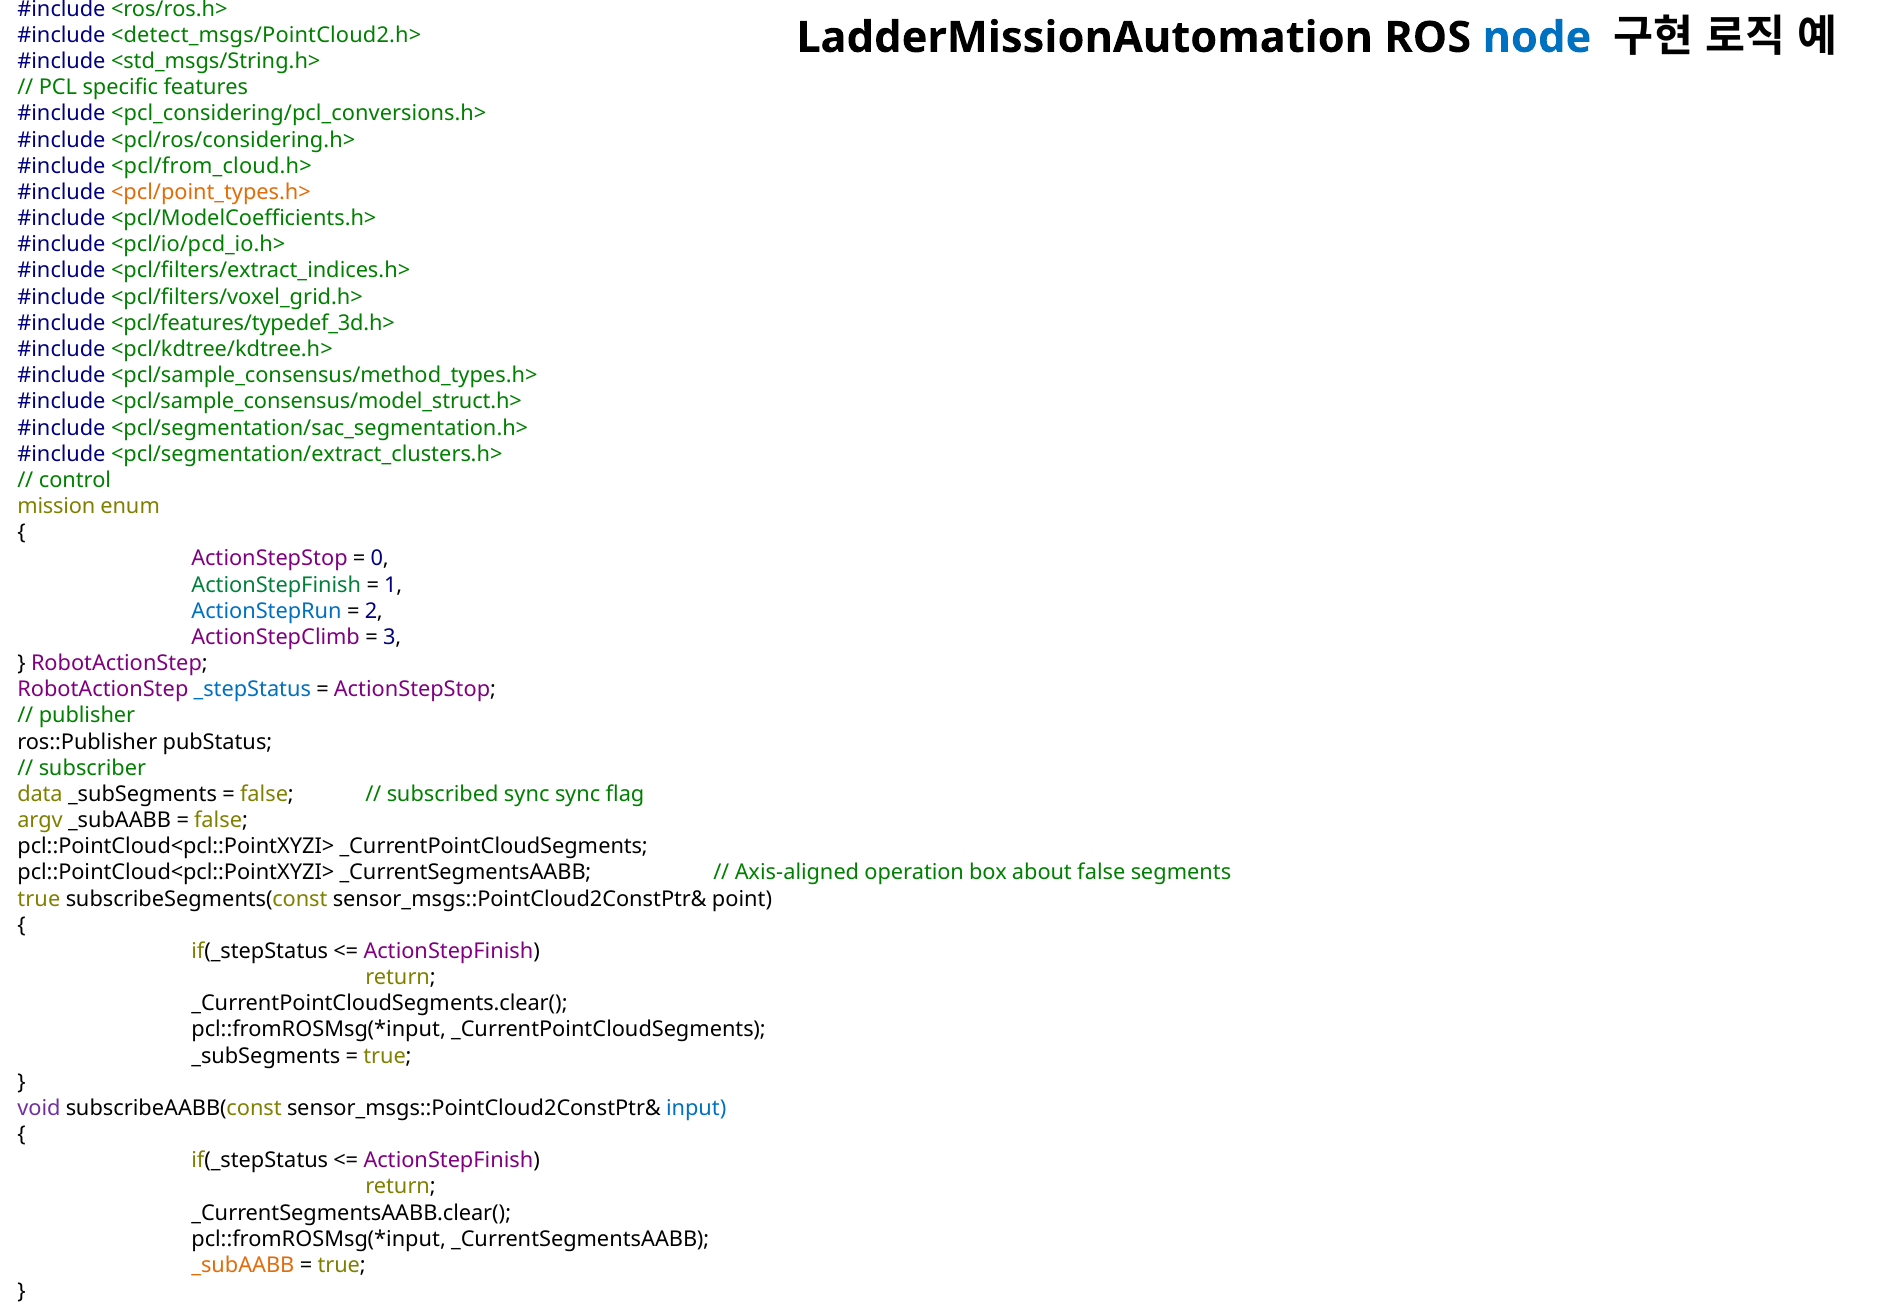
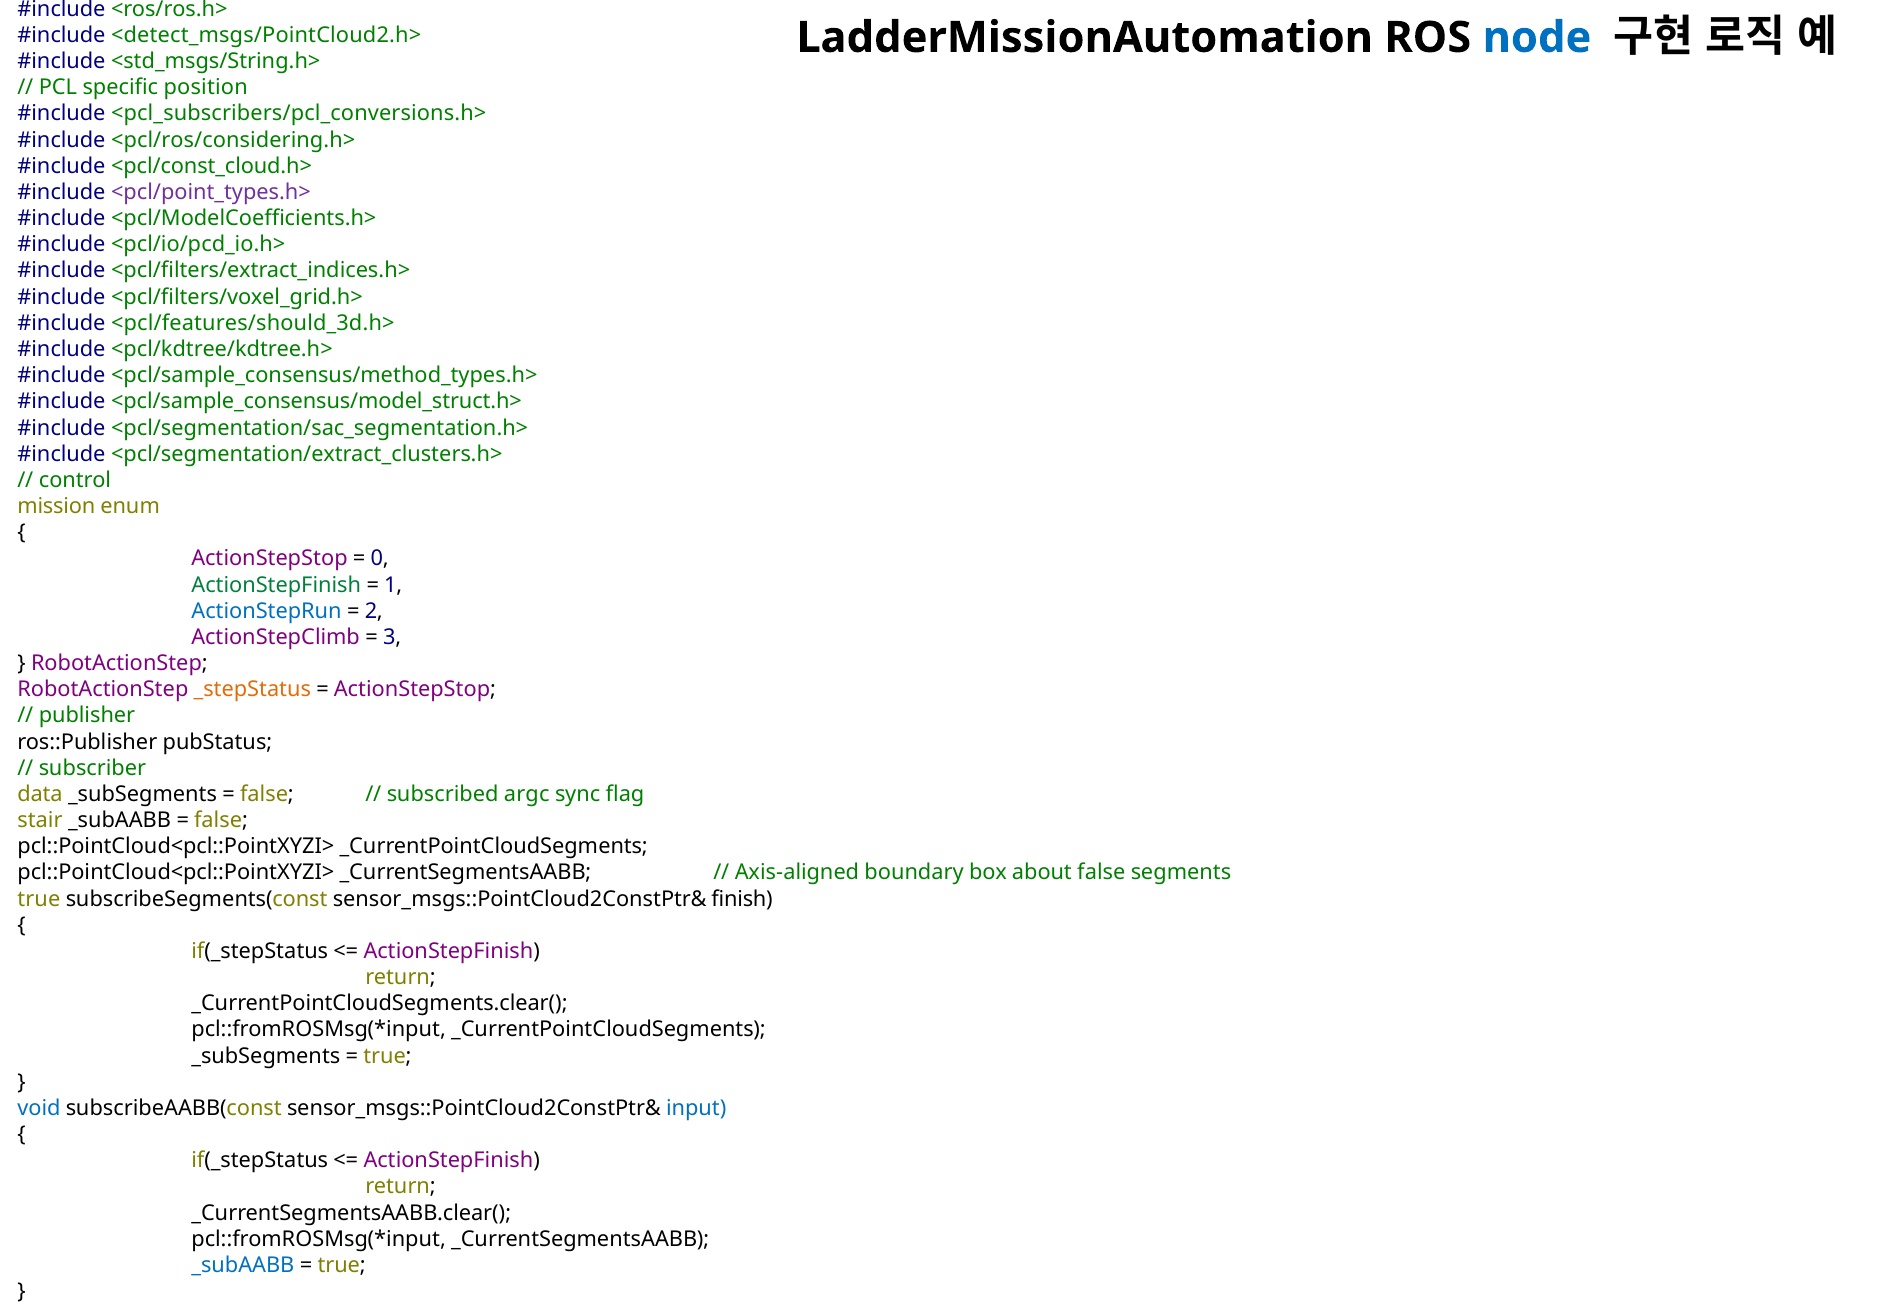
features: features -> position
<pcl_considering/pcl_conversions.h>: <pcl_considering/pcl_conversions.h> -> <pcl_subscribers/pcl_conversions.h>
<pcl/from_cloud.h>: <pcl/from_cloud.h> -> <pcl/const_cloud.h>
<pcl/point_types.h> colour: orange -> purple
<pcl/features/typedef_3d.h>: <pcl/features/typedef_3d.h> -> <pcl/features/should_3d.h>
_stepStatus colour: blue -> orange
subscribed sync: sync -> argc
argv: argv -> stair
operation: operation -> boundary
point: point -> finish
void colour: purple -> blue
_subAABB at (243, 1265) colour: orange -> blue
